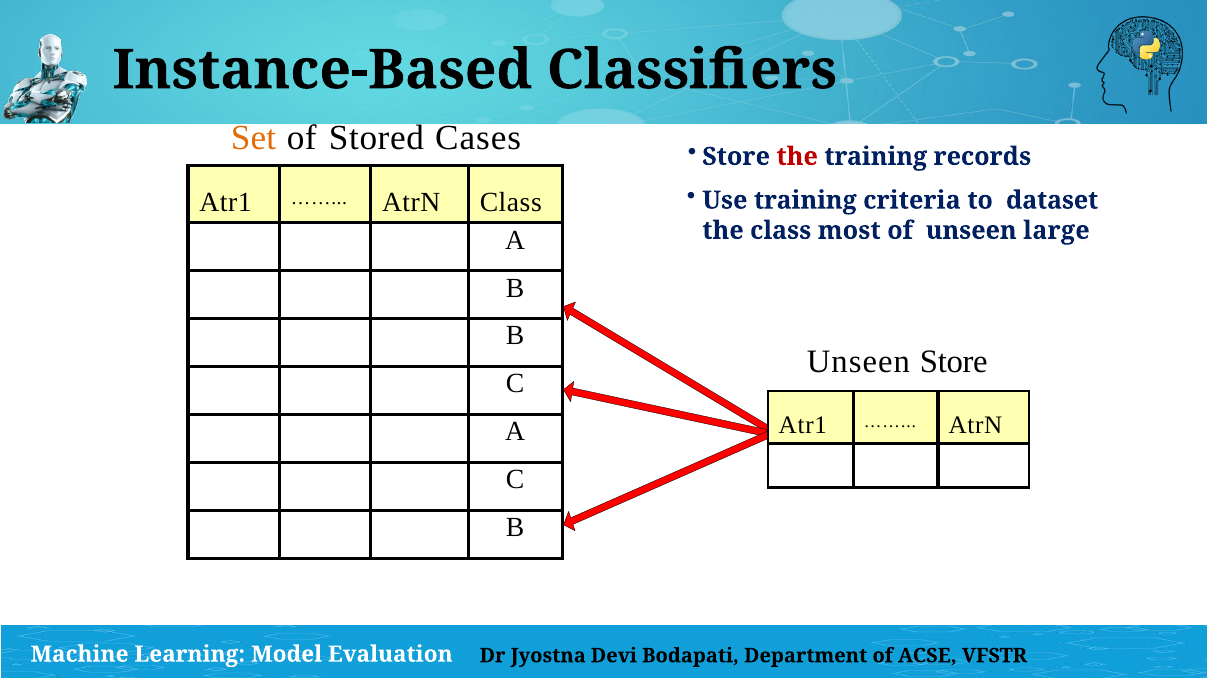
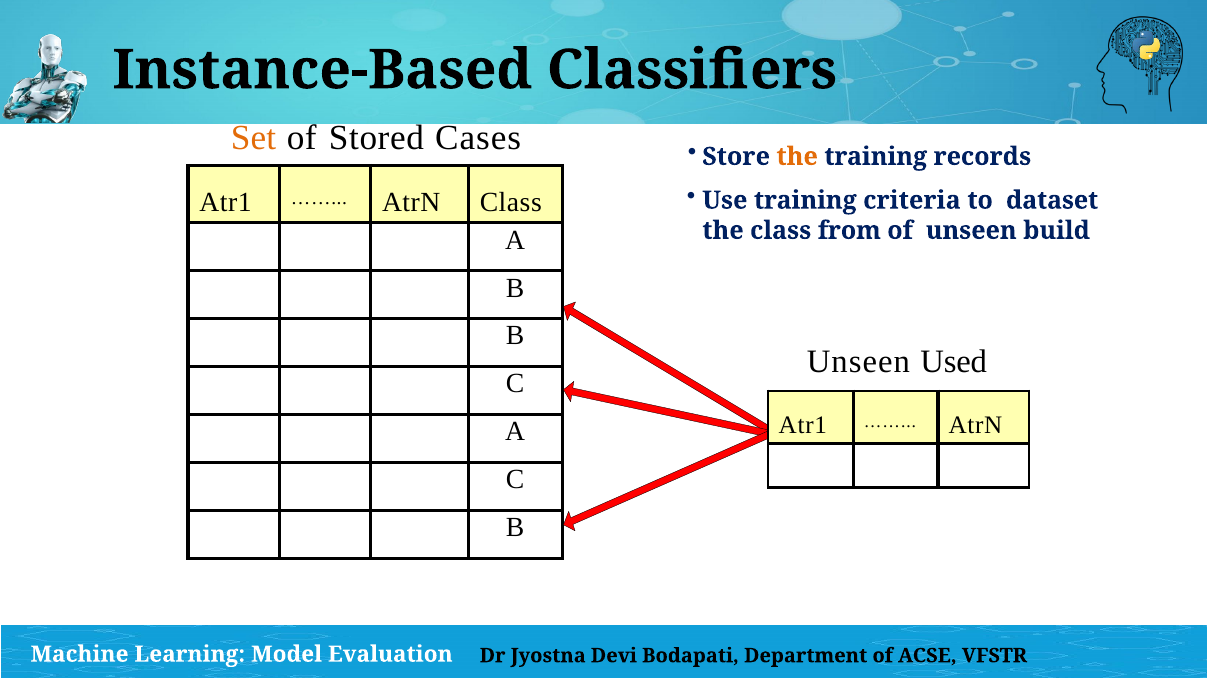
the at (797, 157) colour: red -> orange
most: most -> from
large: large -> build
Unseen Store: Store -> Used
